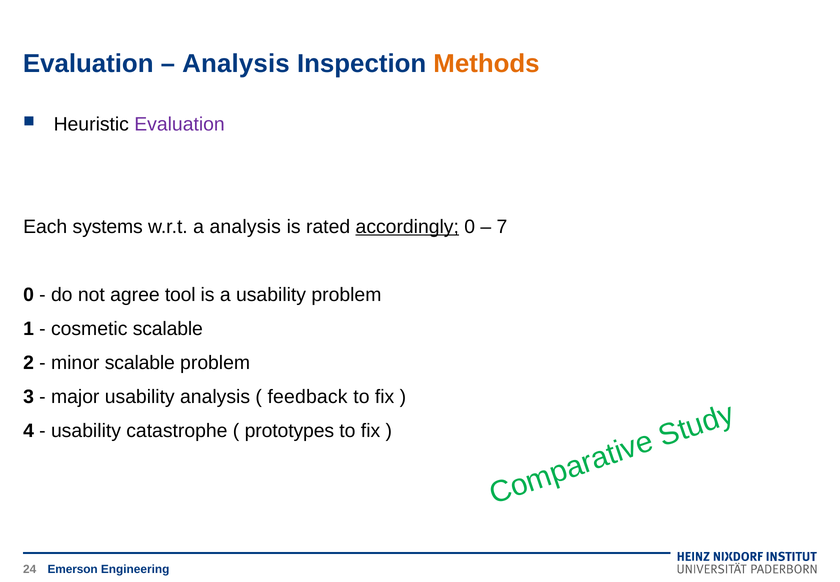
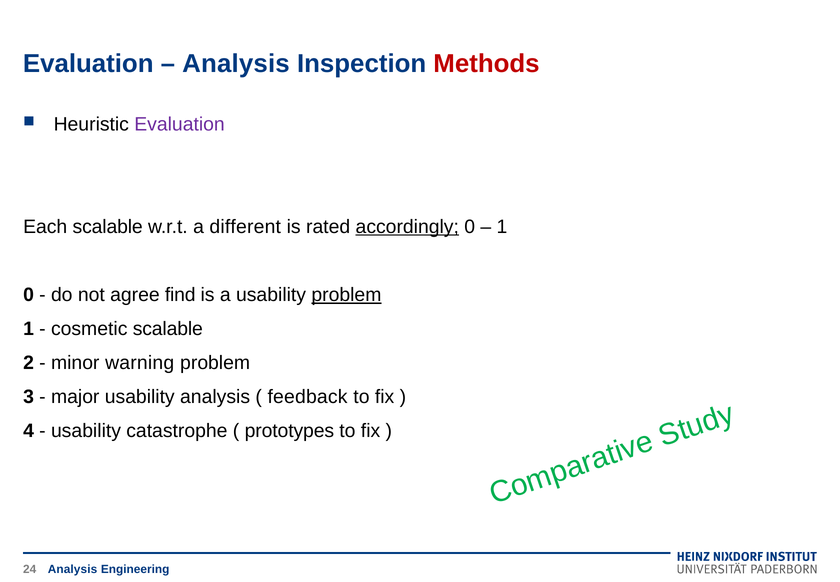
Methods colour: orange -> red
Each systems: systems -> scalable
a analysis: analysis -> different
7 at (502, 227): 7 -> 1
tool: tool -> find
problem at (346, 295) underline: none -> present
minor scalable: scalable -> warning
Emerson at (73, 569): Emerson -> Analysis
